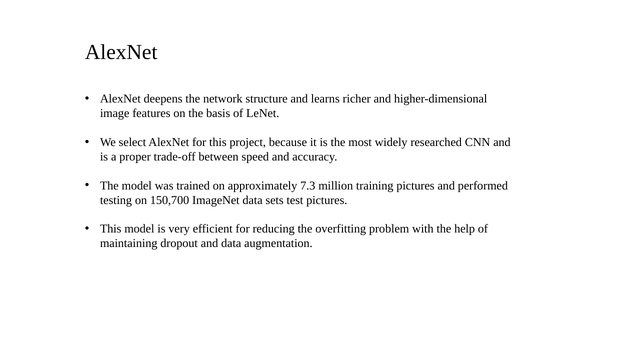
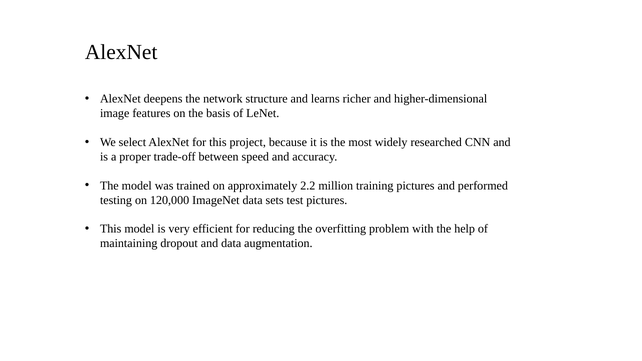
7.3: 7.3 -> 2.2
150,700: 150,700 -> 120,000
